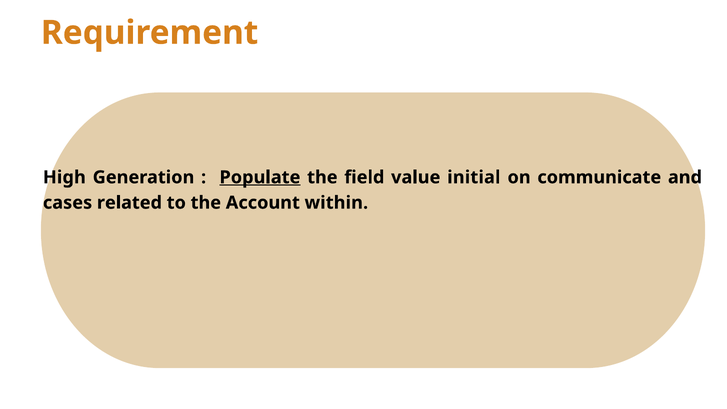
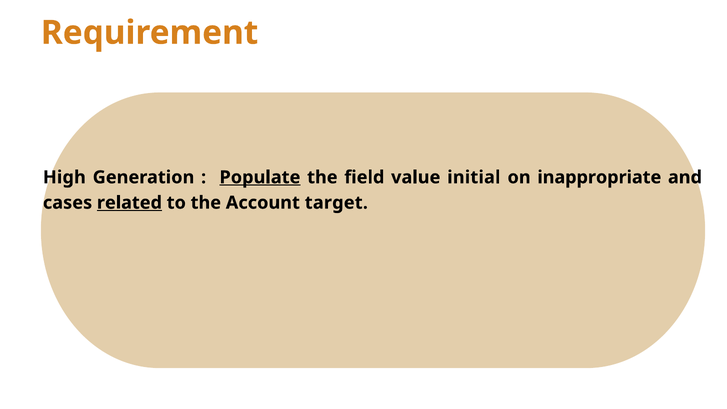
communicate: communicate -> inappropriate
related underline: none -> present
within: within -> target
